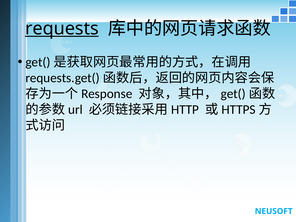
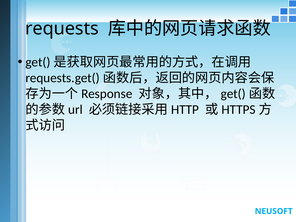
requests underline: present -> none
